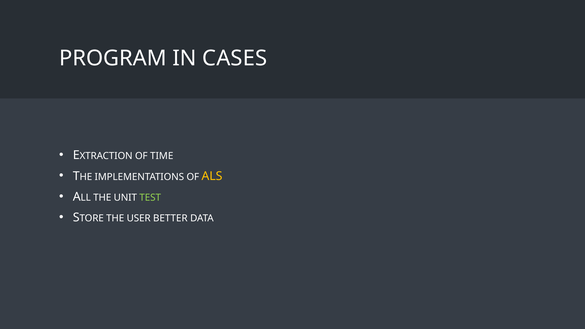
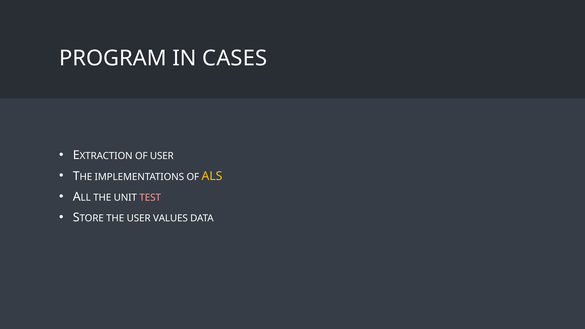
OF TIME: TIME -> USER
TEST colour: light green -> pink
BETTER: BETTER -> VALUES
